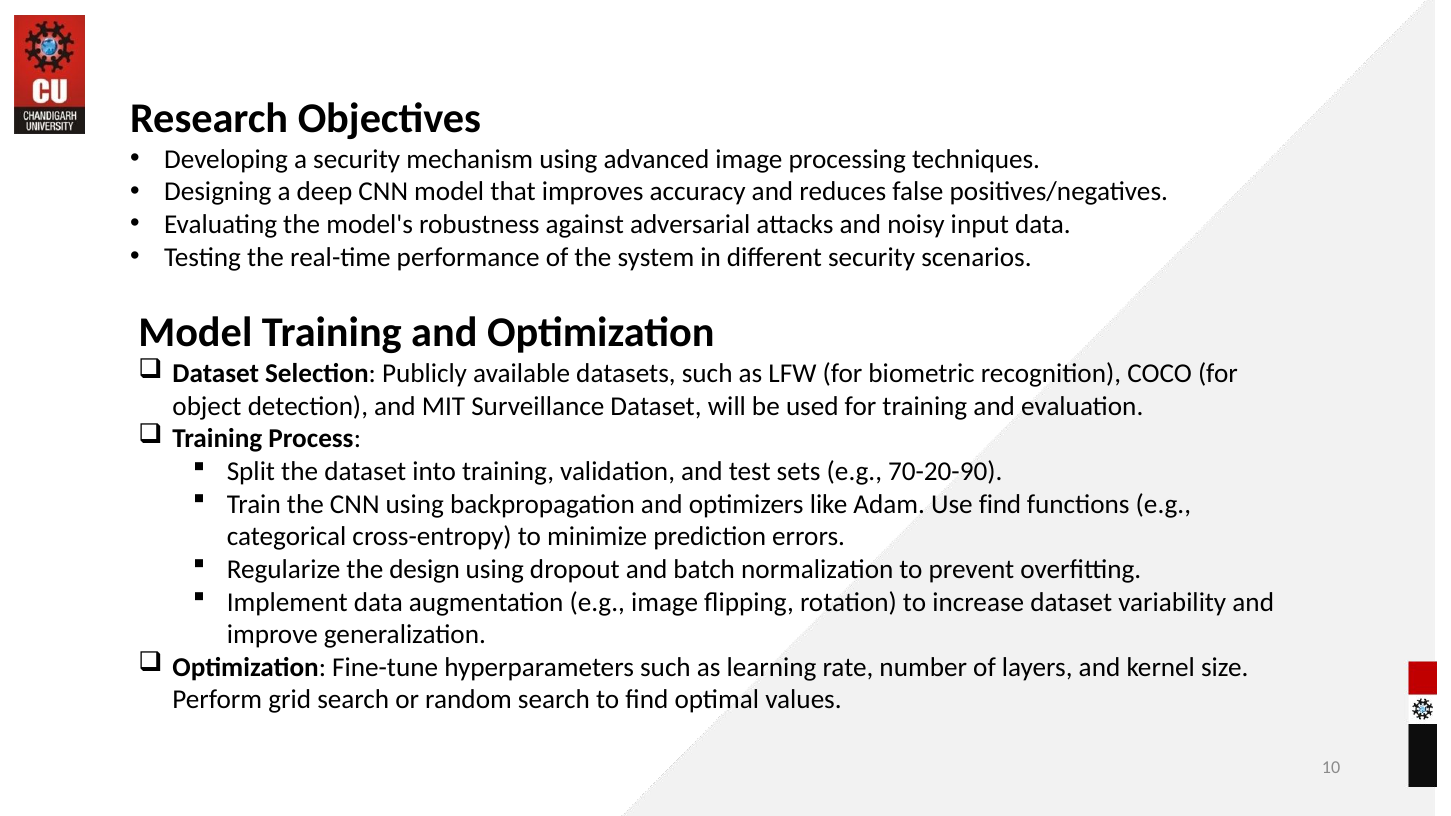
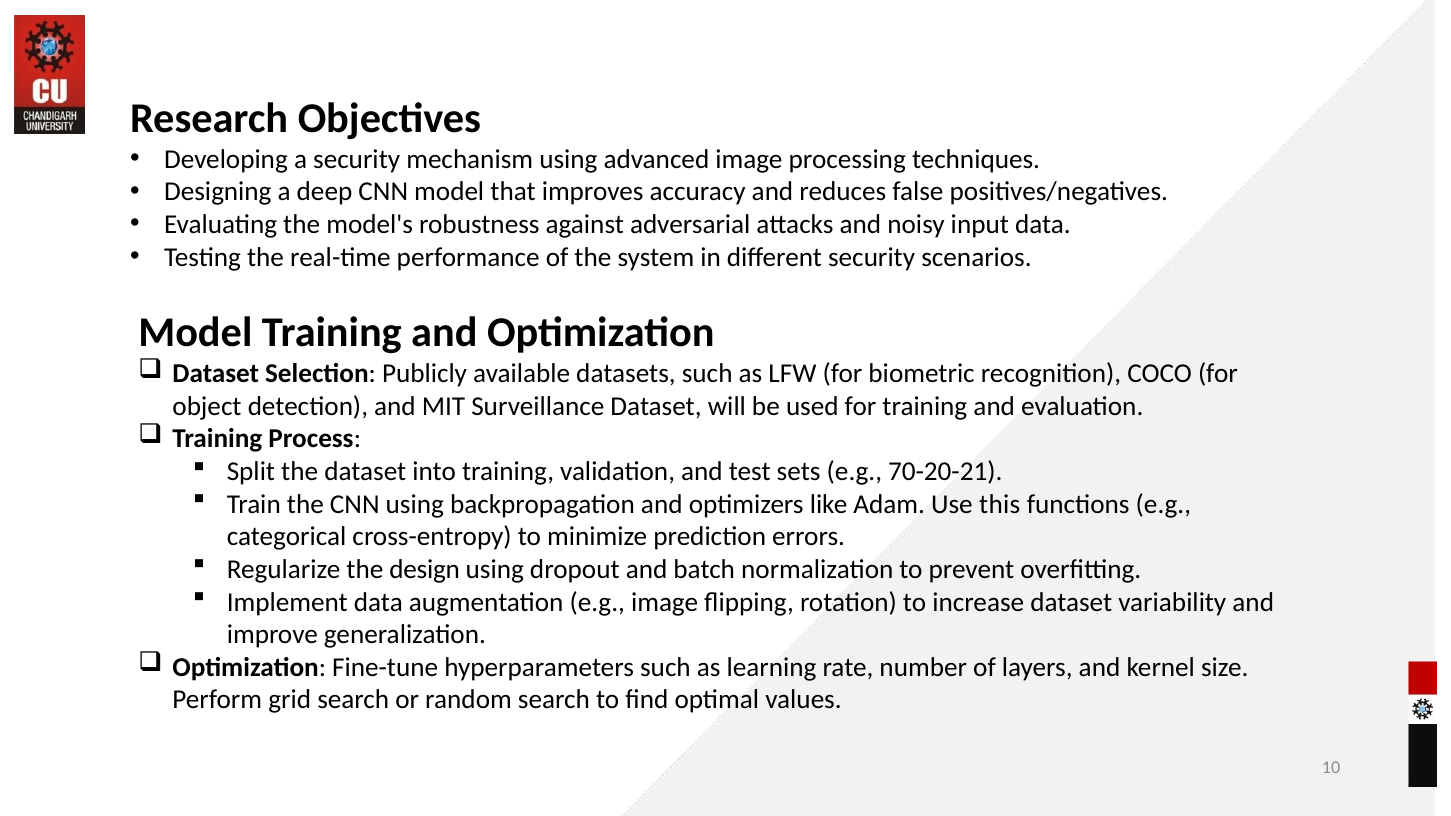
70-20-90: 70-20-90 -> 70-20-21
Use find: find -> this
